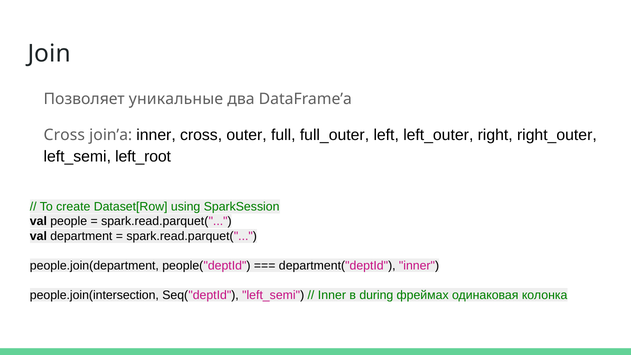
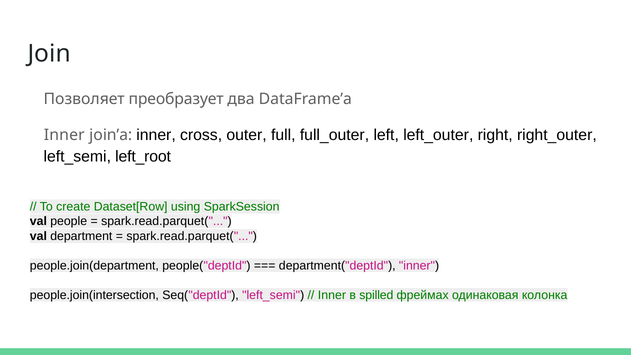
уникальные: уникальные -> преобразует
Cross at (64, 135): Cross -> Inner
during: during -> spilled
